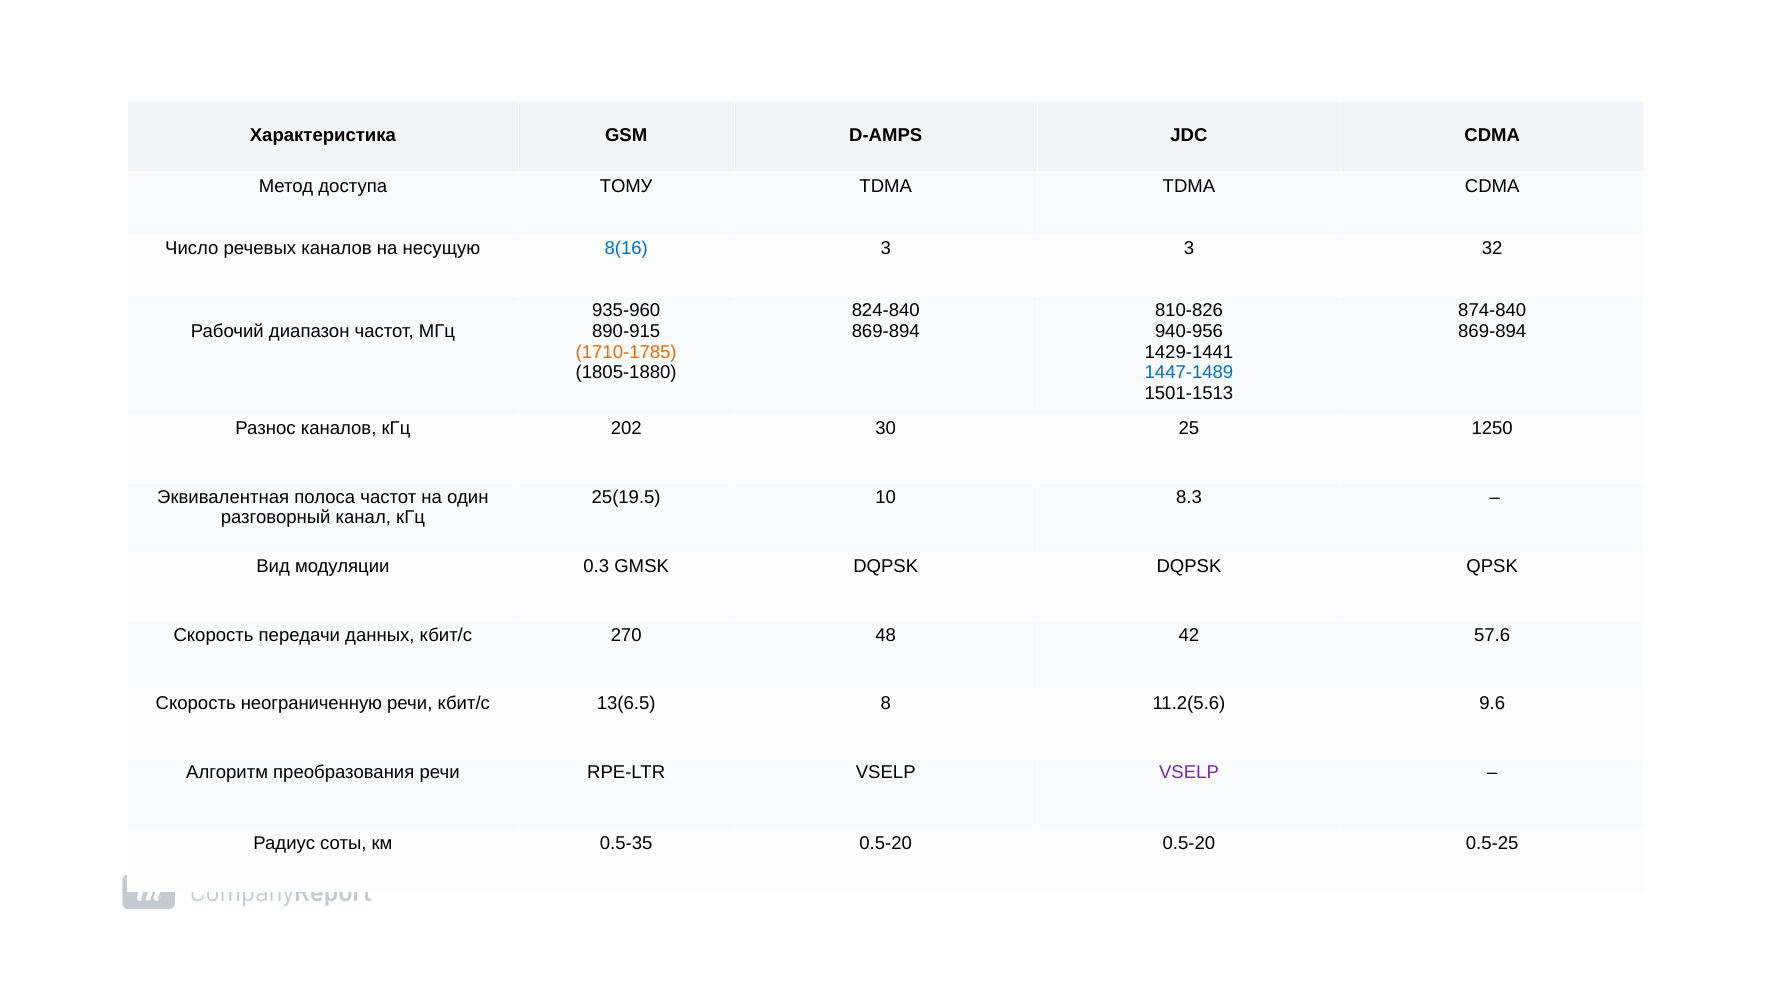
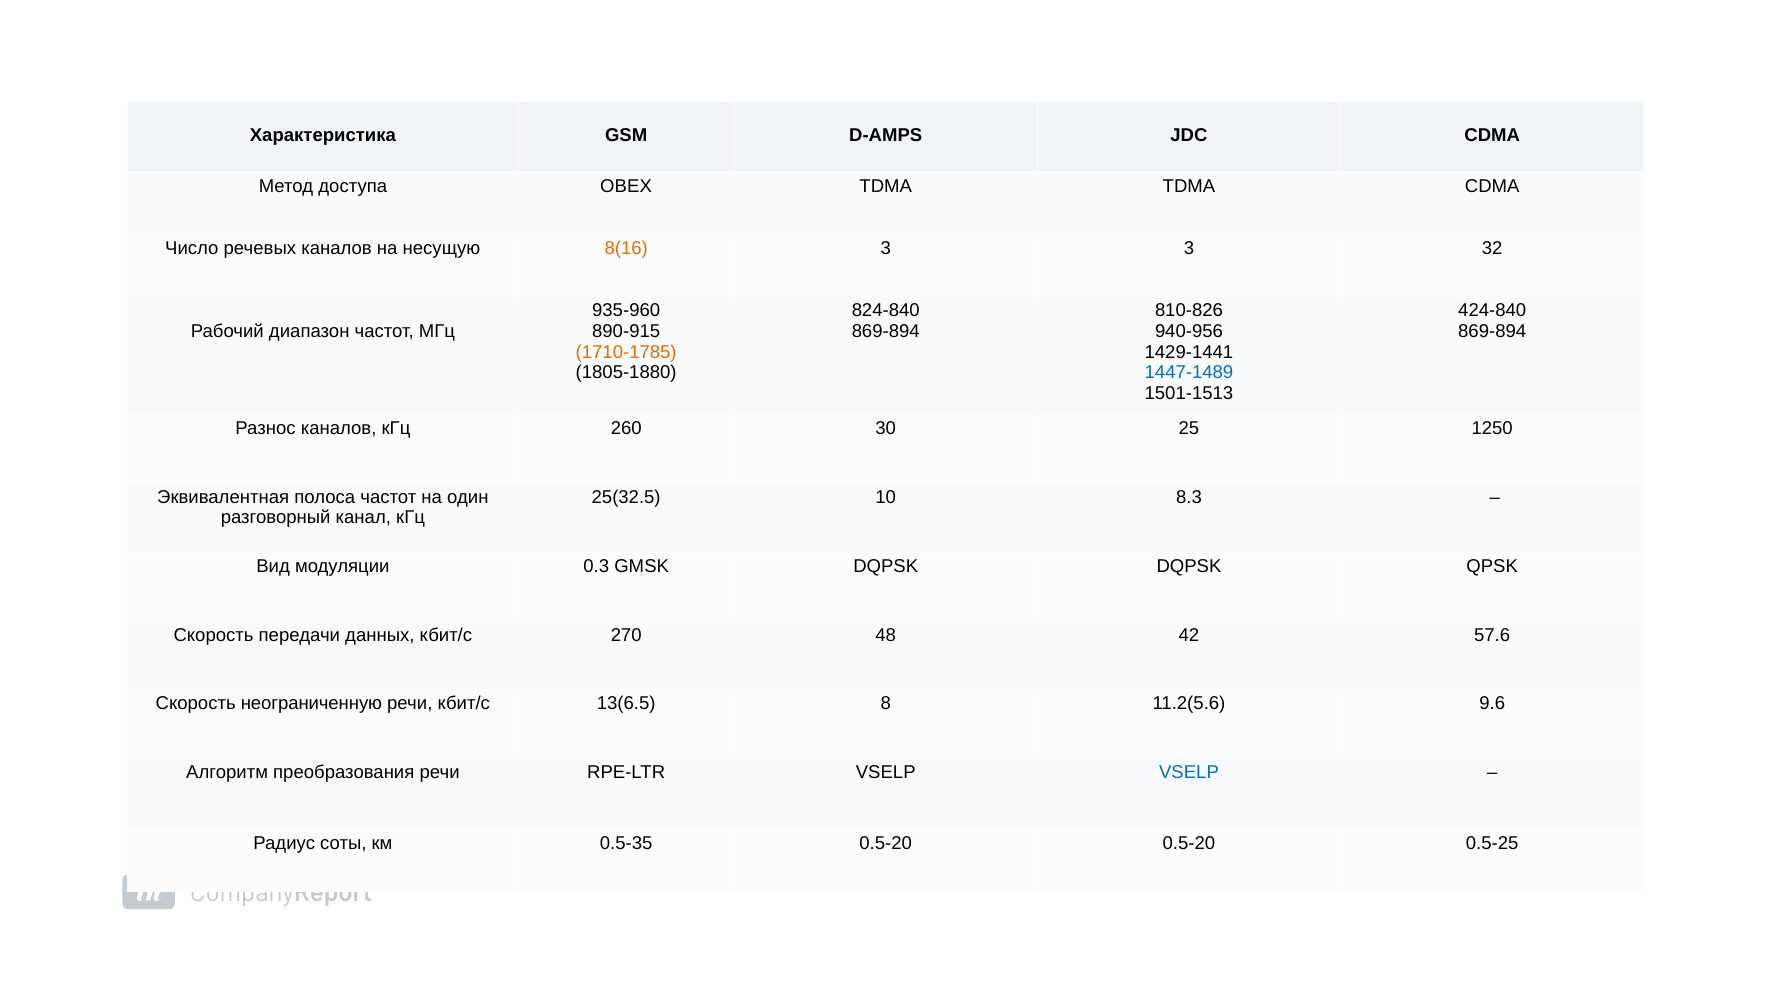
ТОМУ: ТОМУ -> OBEX
8(16 colour: blue -> orange
874-840: 874-840 -> 424-840
202: 202 -> 260
25(19.5: 25(19.5 -> 25(32.5
VSELP at (1189, 773) colour: purple -> blue
